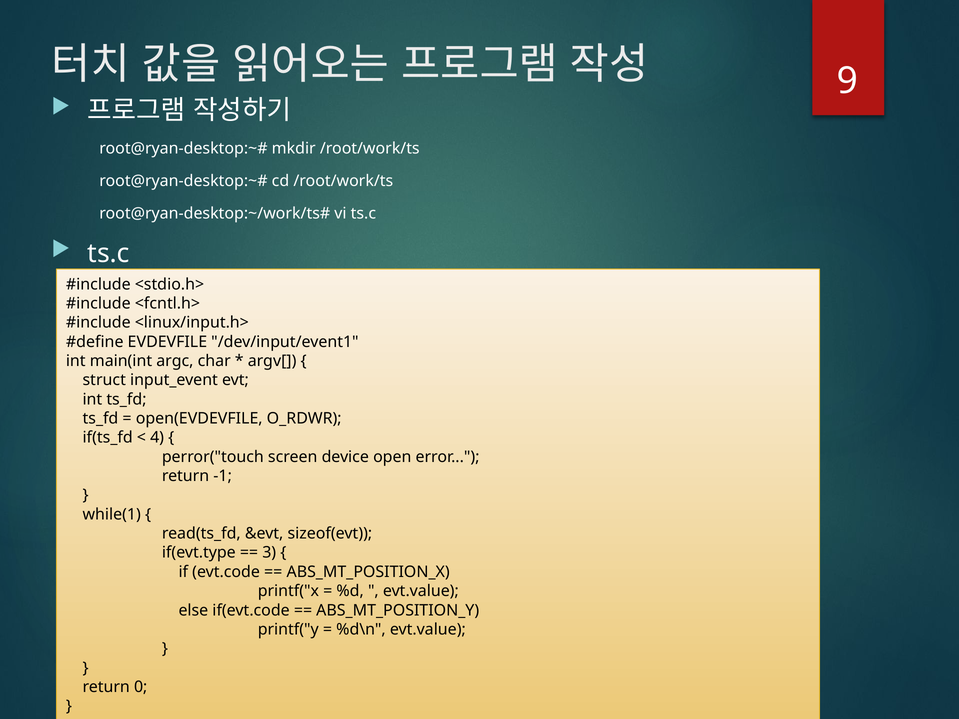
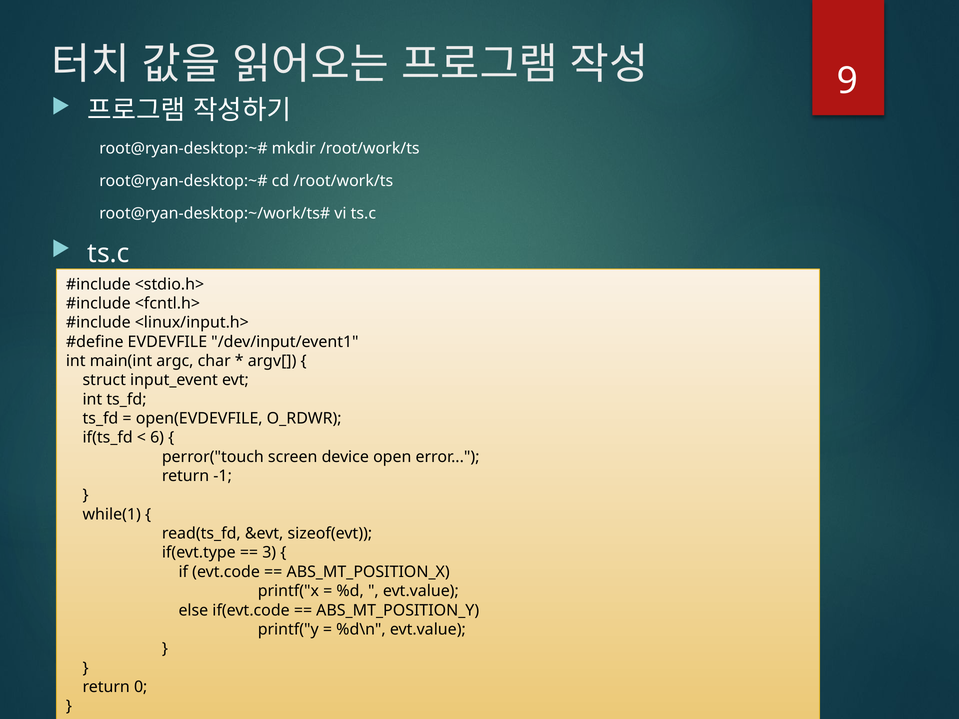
4: 4 -> 6
